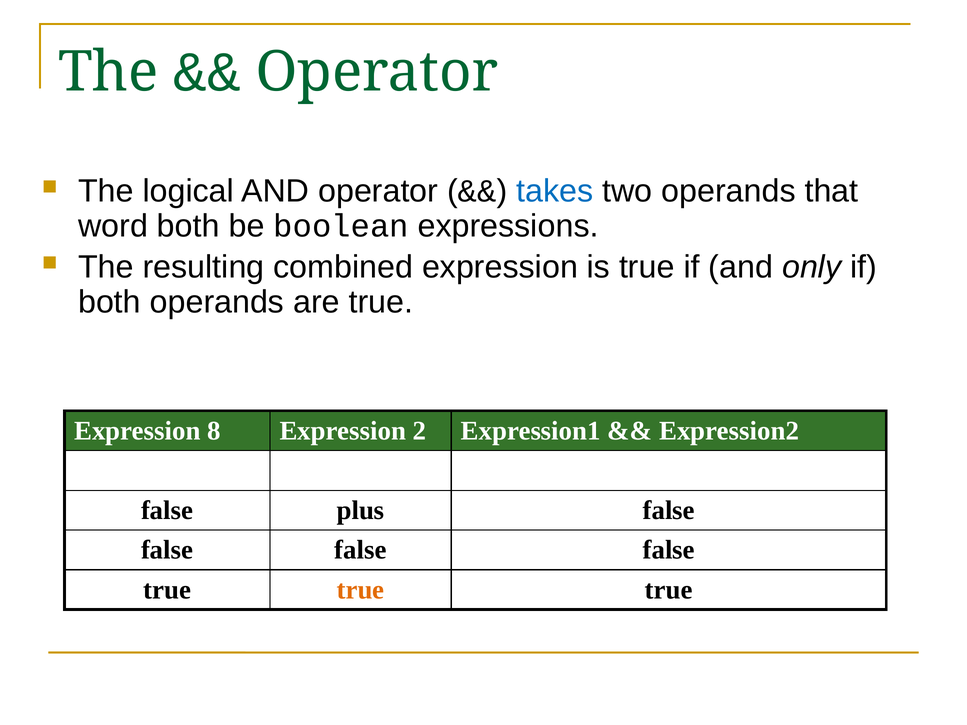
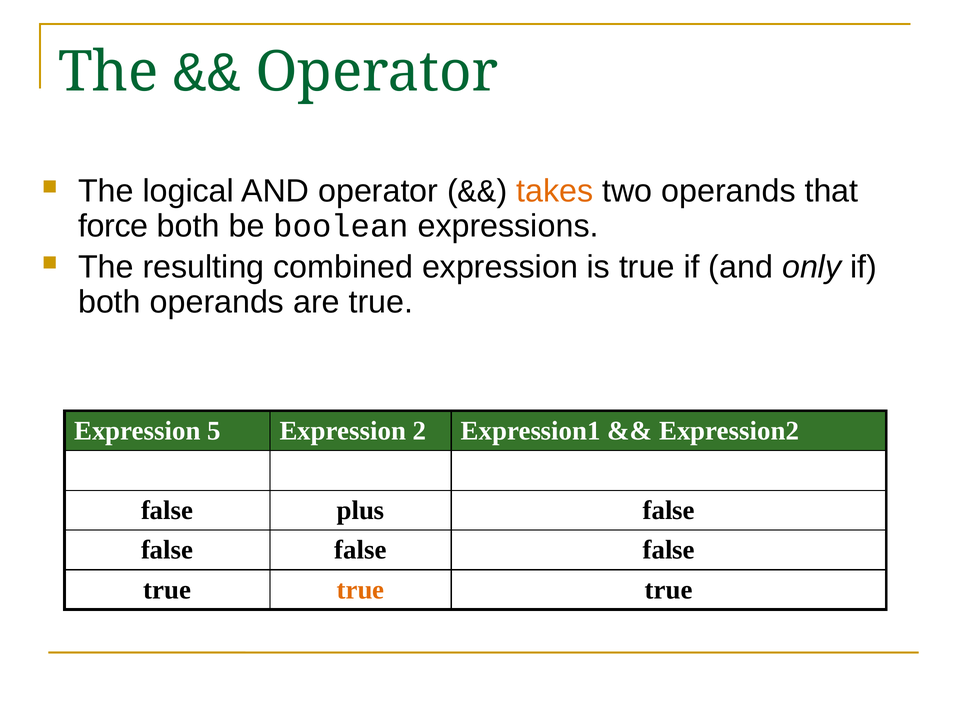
takes colour: blue -> orange
word: word -> force
8: 8 -> 5
